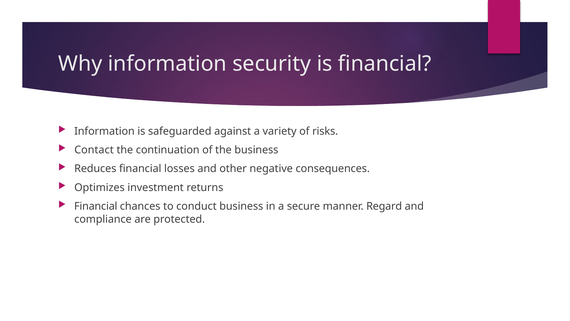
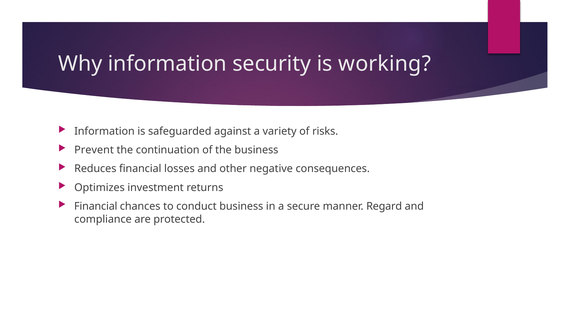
is financial: financial -> working
Contact: Contact -> Prevent
